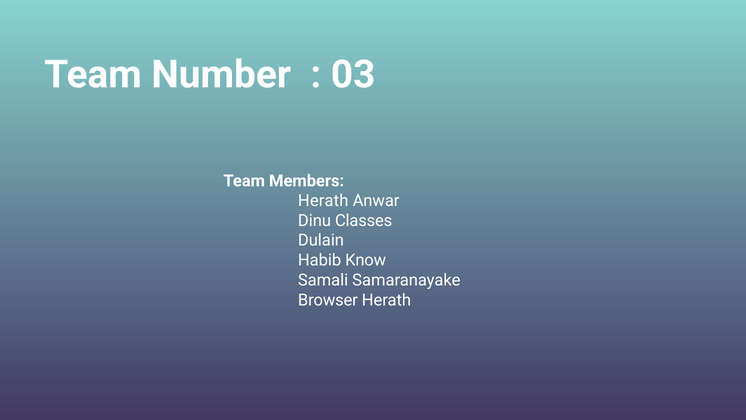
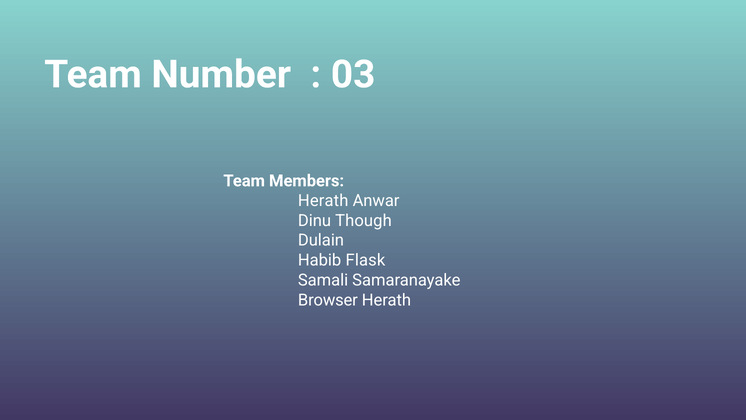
Classes: Classes -> Though
Know: Know -> Flask
